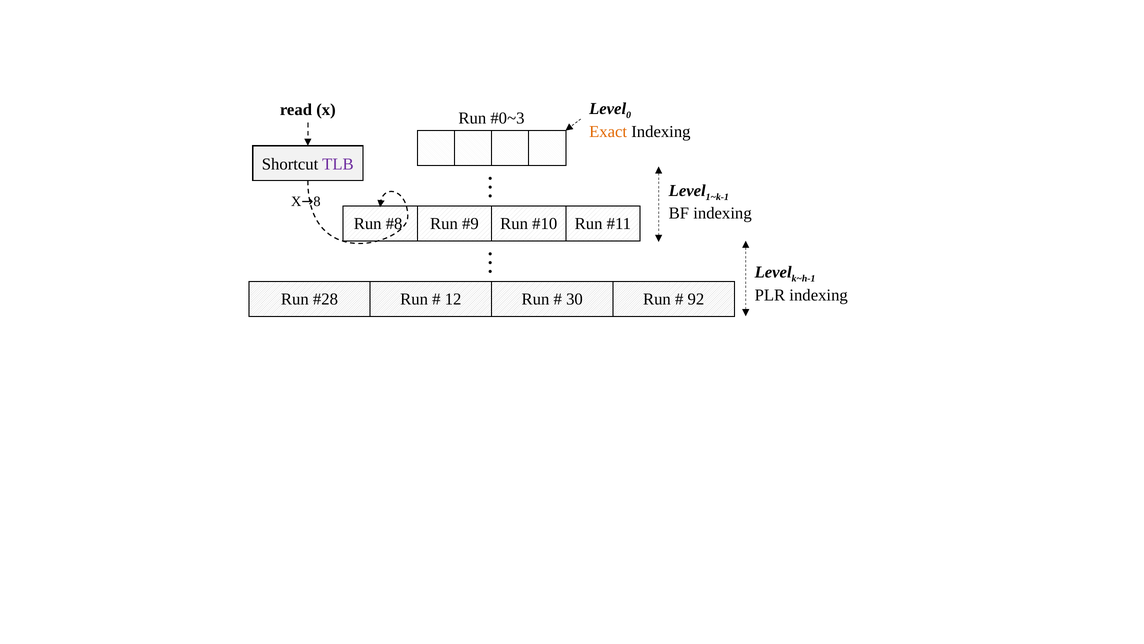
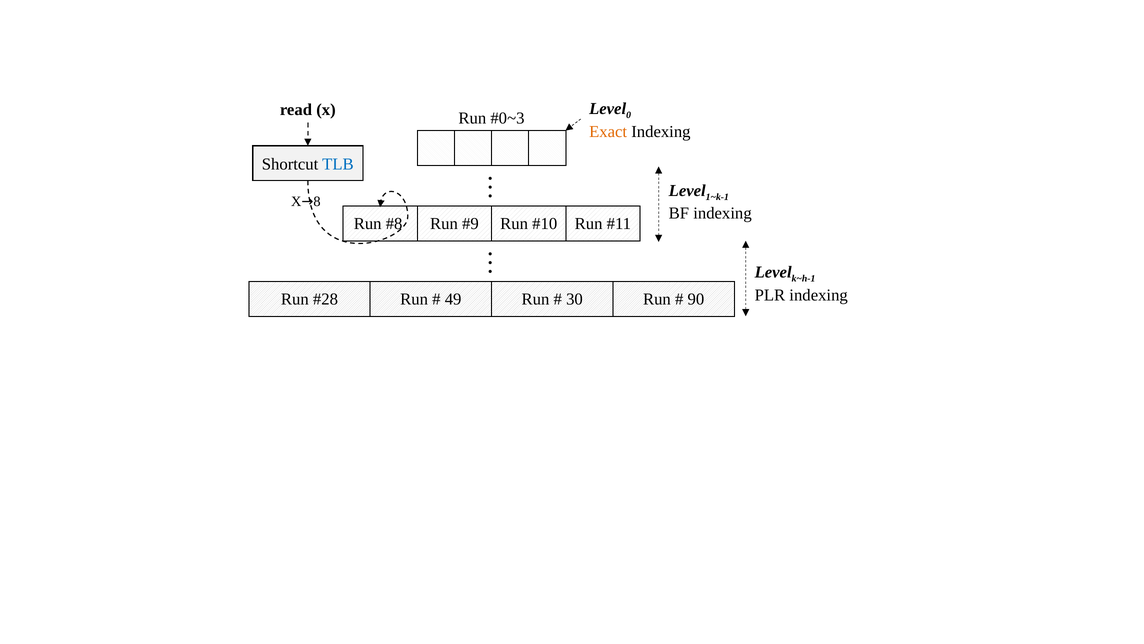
TLB colour: purple -> blue
12: 12 -> 49
92: 92 -> 90
